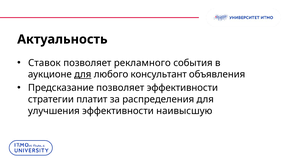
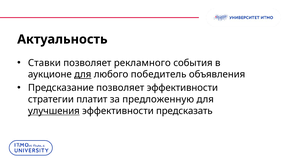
Ставок: Ставок -> Ставки
консультант: консультант -> победитель
распределения: распределения -> предложенную
улучшения underline: none -> present
наивысшую: наивысшую -> предсказать
